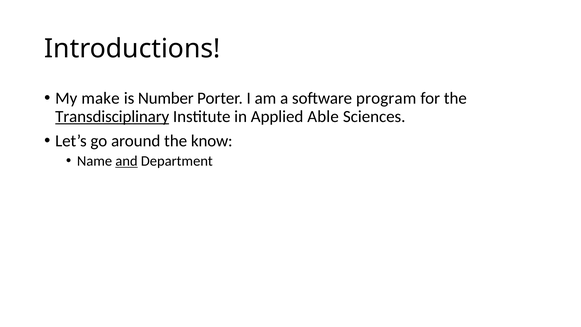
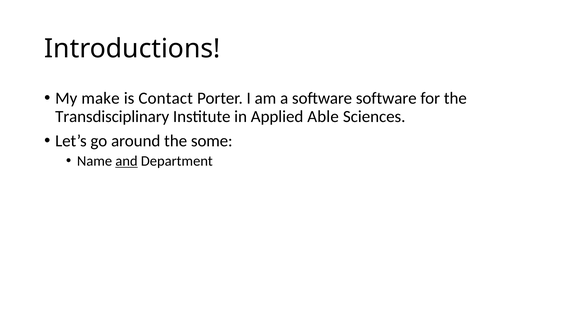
Number: Number -> Contact
software program: program -> software
Transdisciplinary underline: present -> none
know: know -> some
